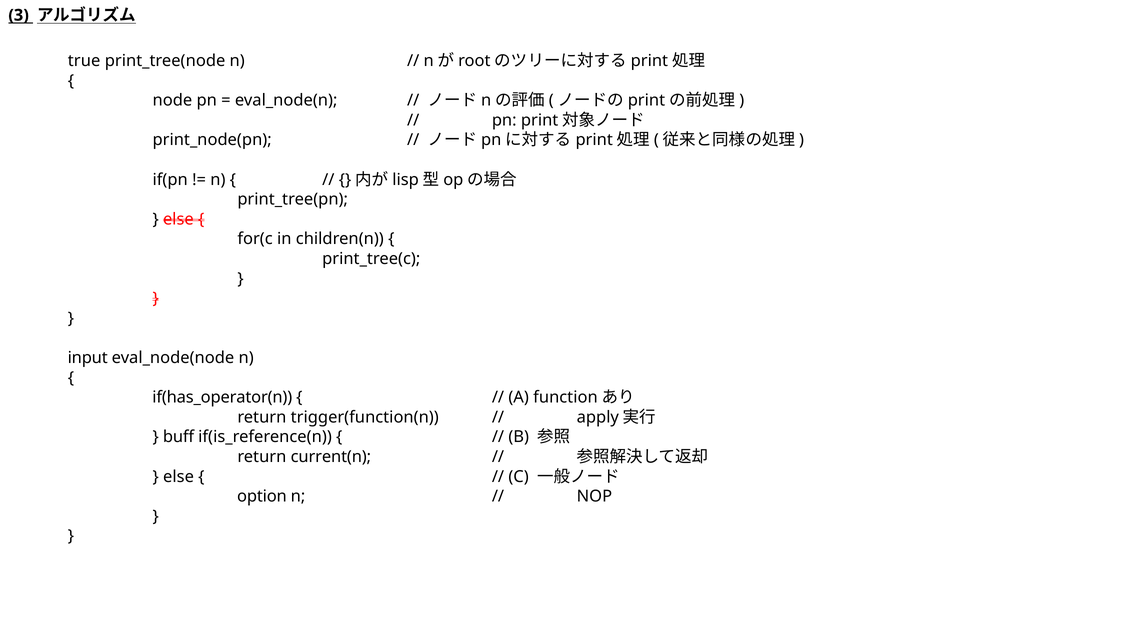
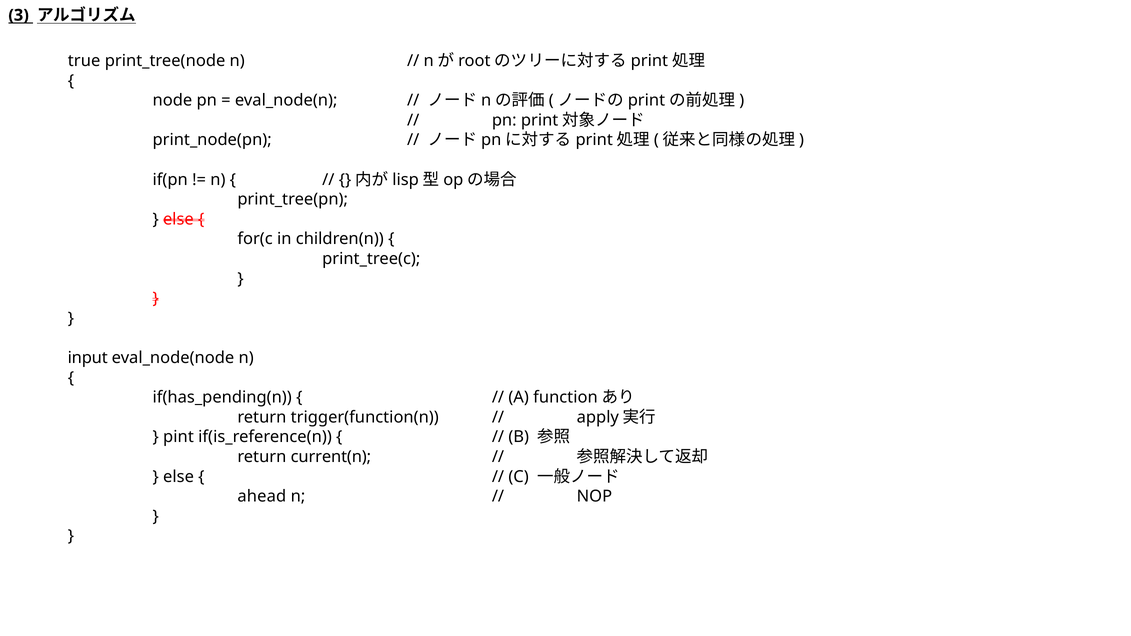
if(has_operator(n: if(has_operator(n -> if(has_pending(n
buff: buff -> pint
option: option -> ahead
